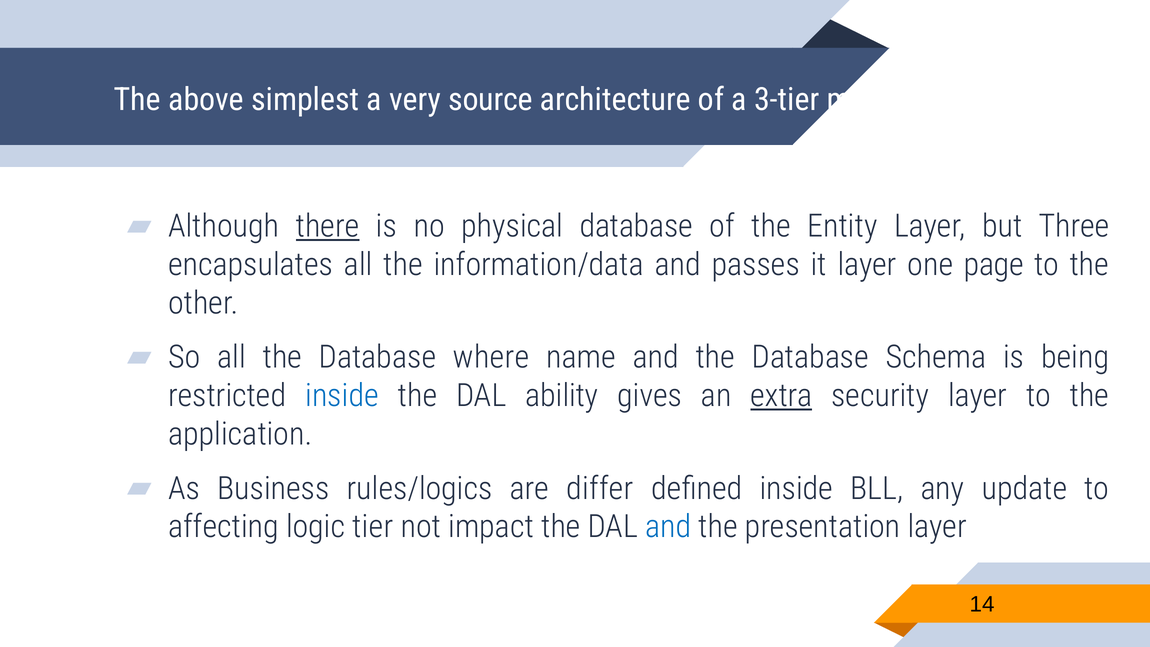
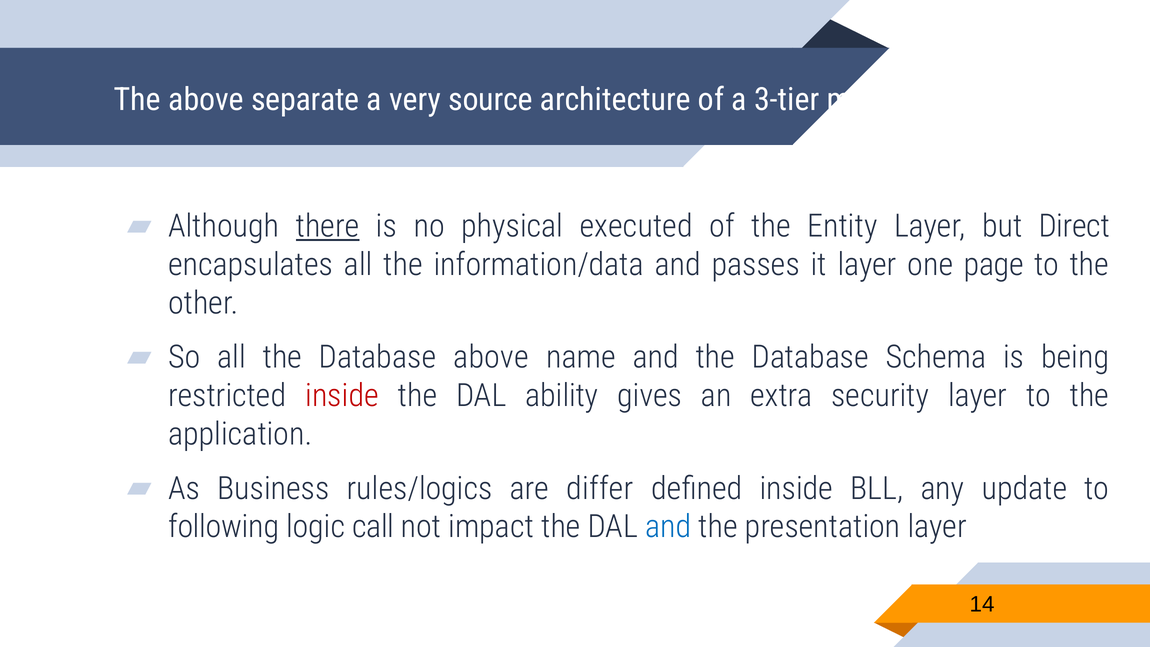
simplest: simplest -> separate
physical database: database -> executed
Three: Three -> Direct
Database where: where -> above
inside at (342, 396) colour: blue -> red
extra underline: present -> none
affecting: affecting -> following
tier: tier -> call
